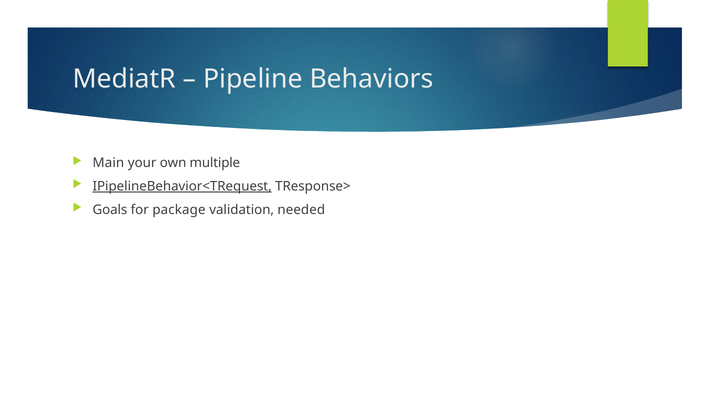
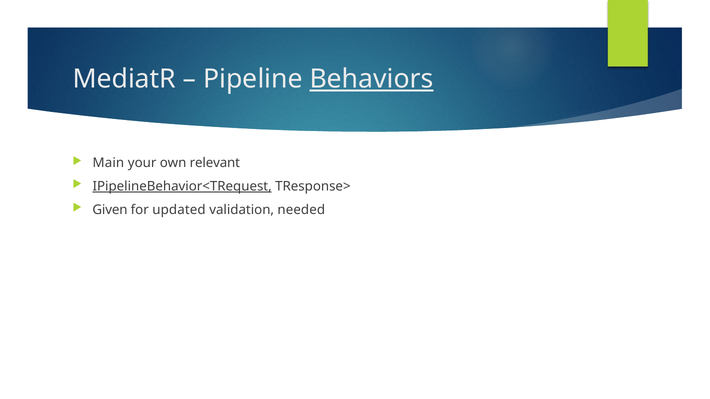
Behaviors underline: none -> present
multiple: multiple -> relevant
Goals: Goals -> Given
package: package -> updated
